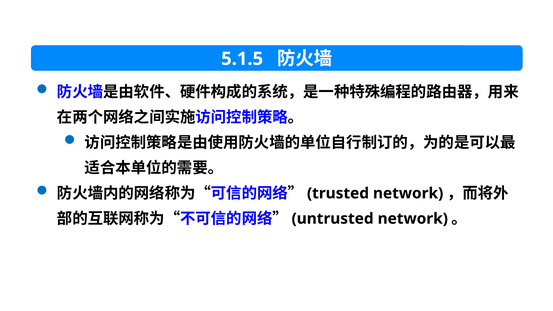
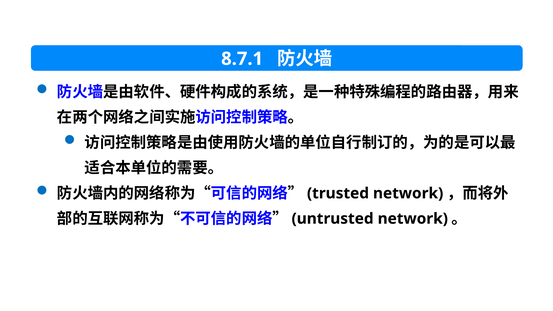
5.1.5: 5.1.5 -> 8.7.1
